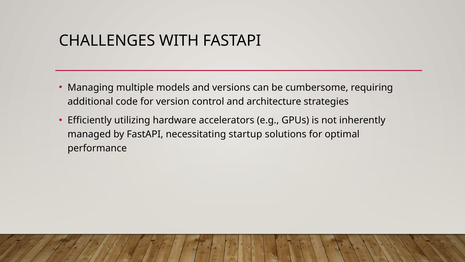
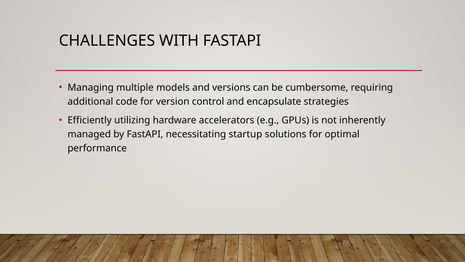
architecture: architecture -> encapsulate
